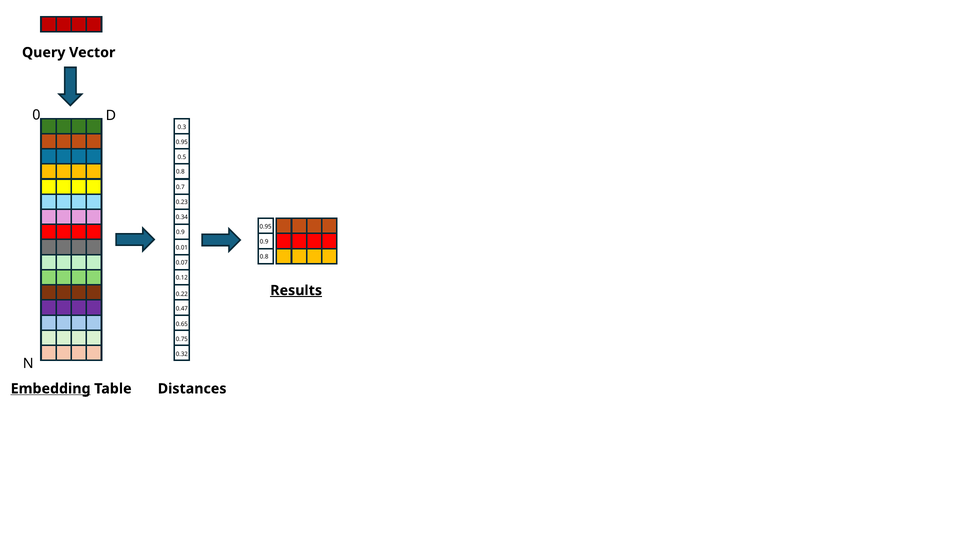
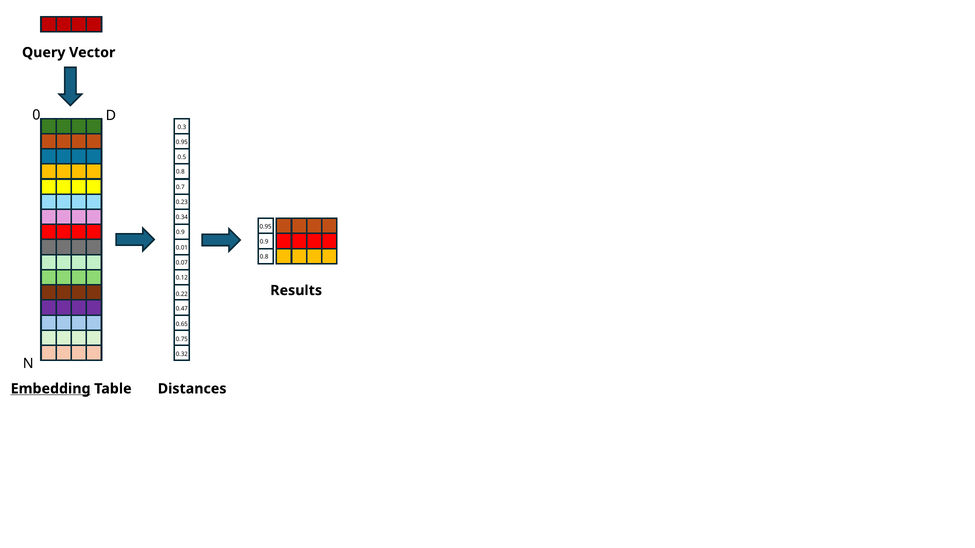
Results underline: present -> none
